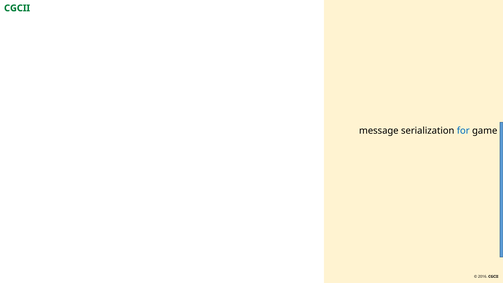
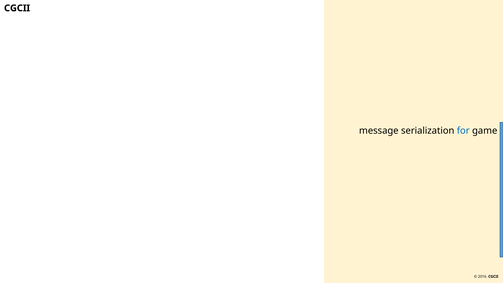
CGCII at (17, 8) colour: green -> black
